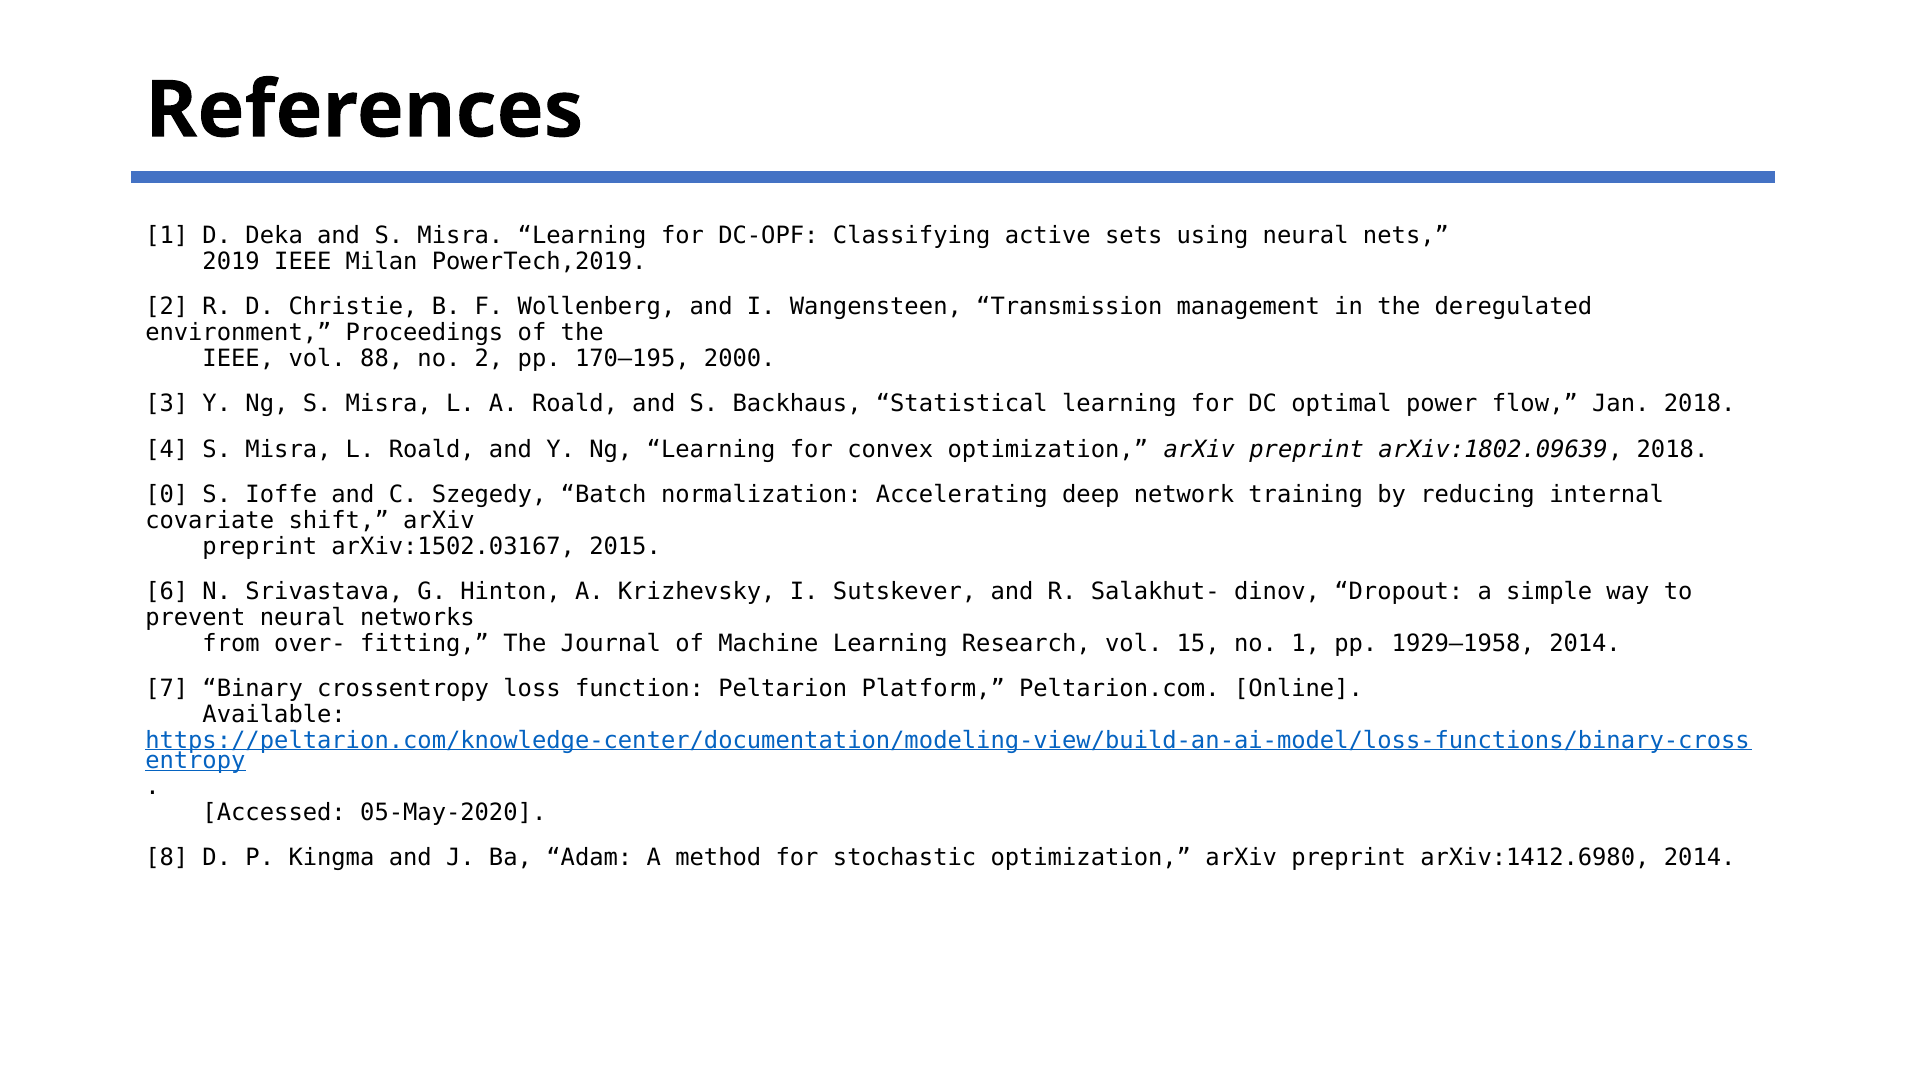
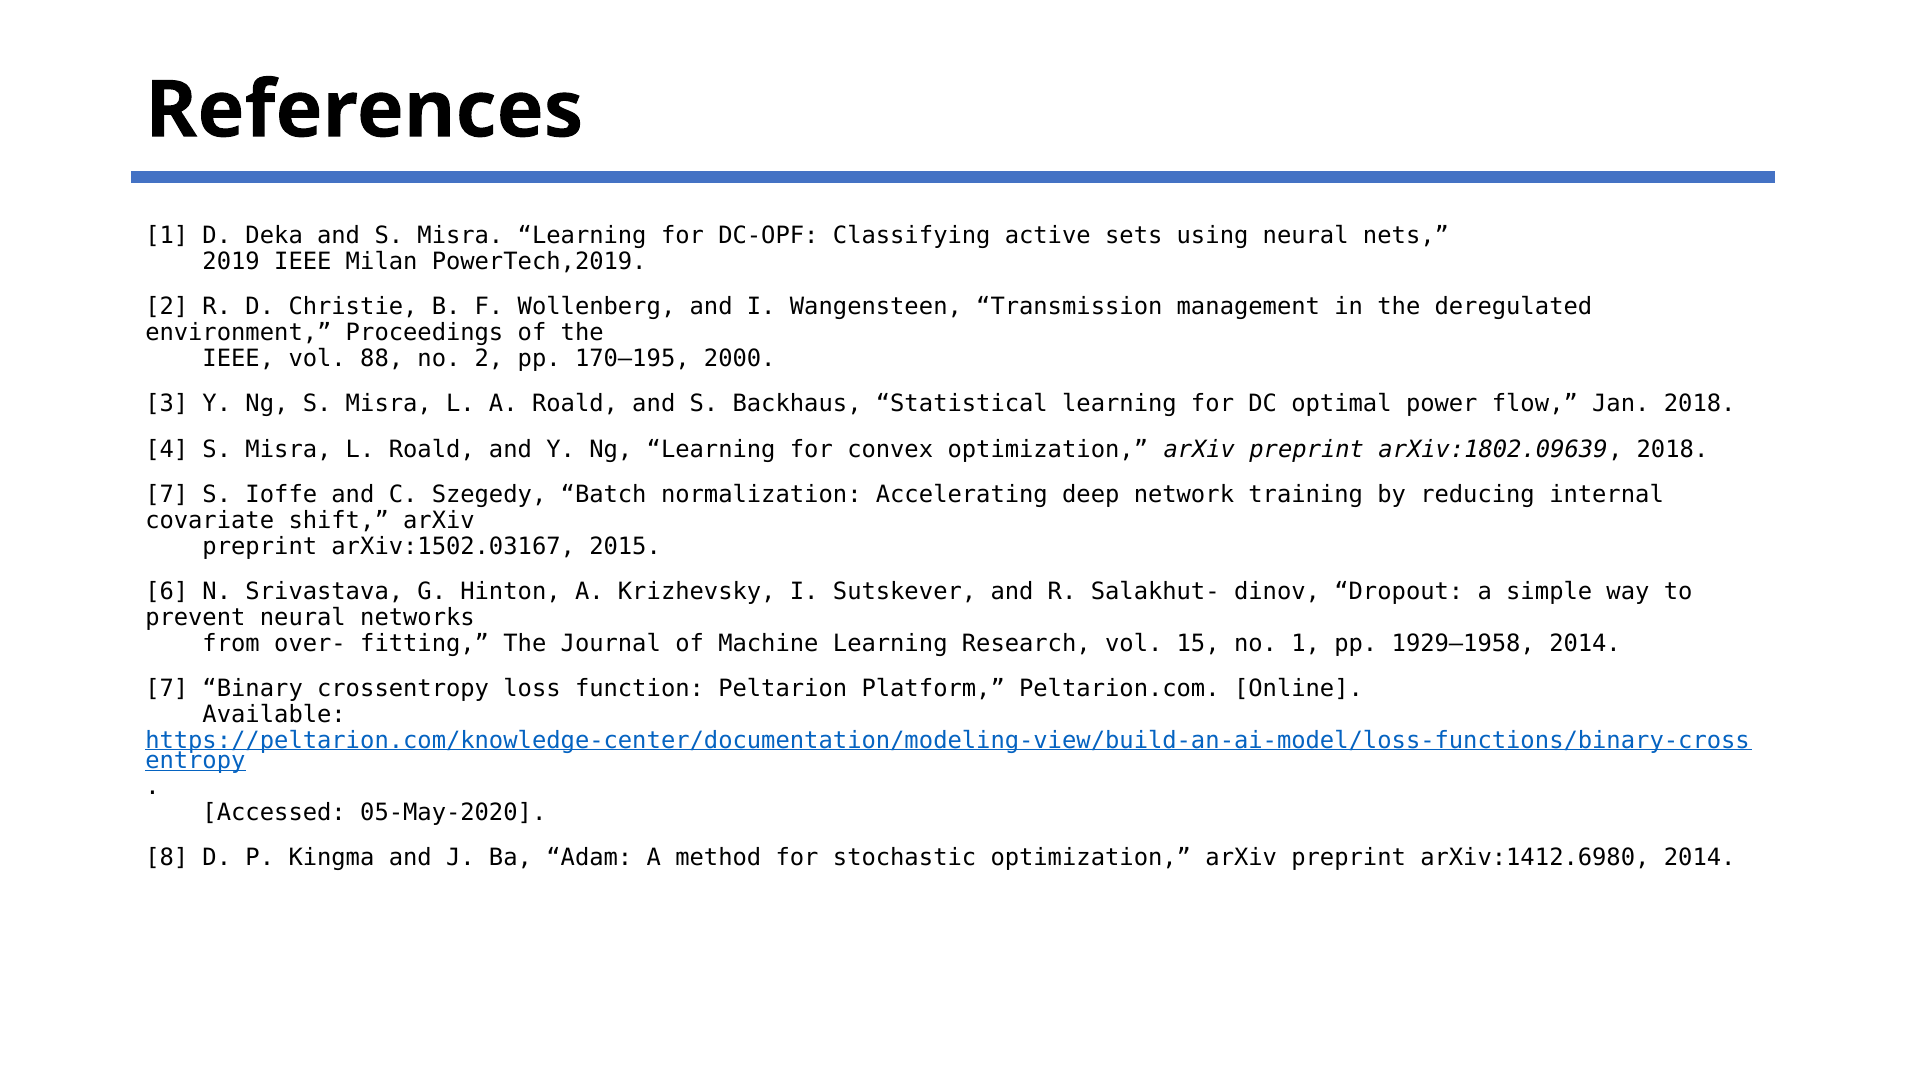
0 at (167, 495): 0 -> 7
